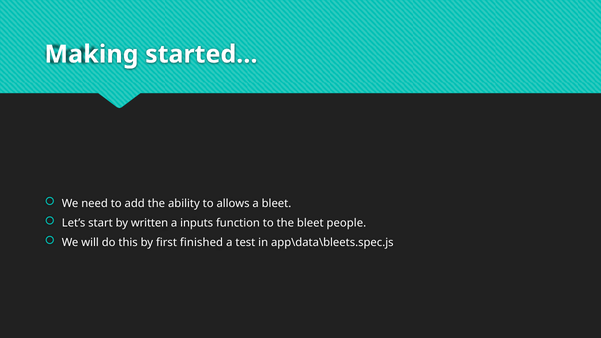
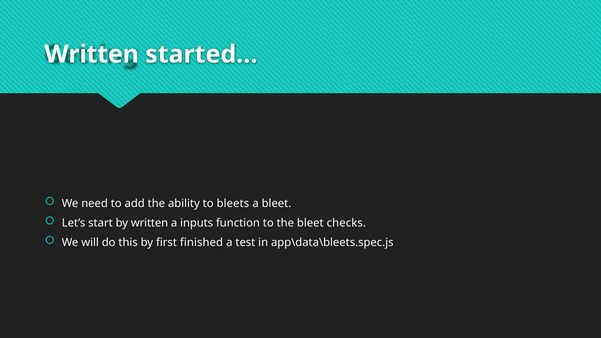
Making at (91, 54): Making -> Written
allows: allows -> bleets
people: people -> checks
